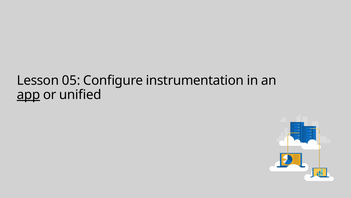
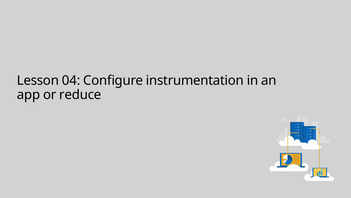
05: 05 -> 04
app underline: present -> none
unified: unified -> reduce
